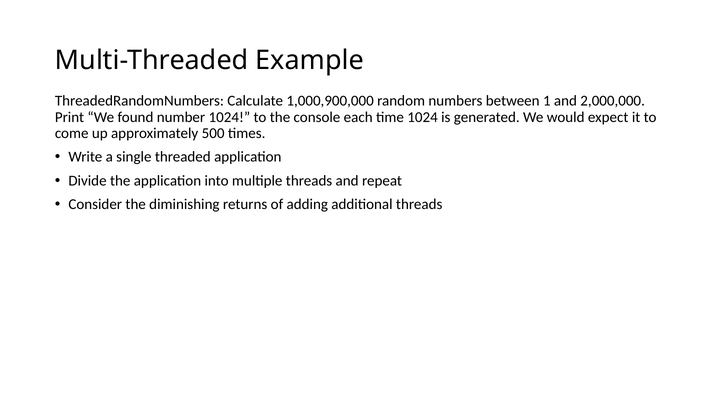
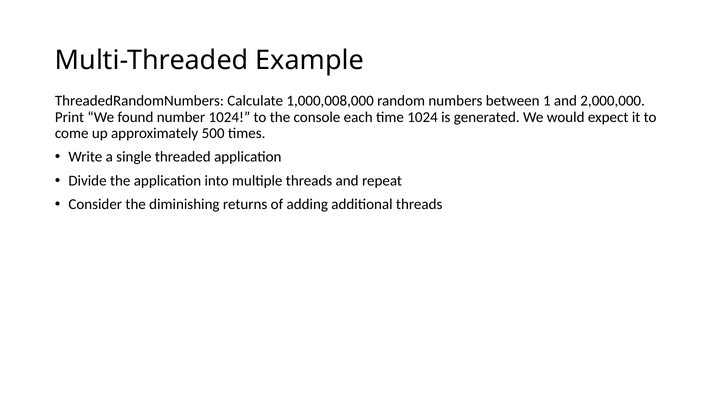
1,000,900,000: 1,000,900,000 -> 1,000,008,000
